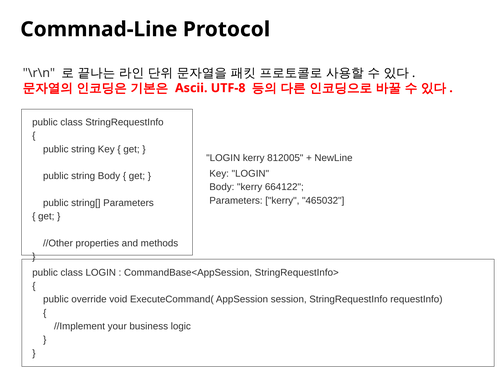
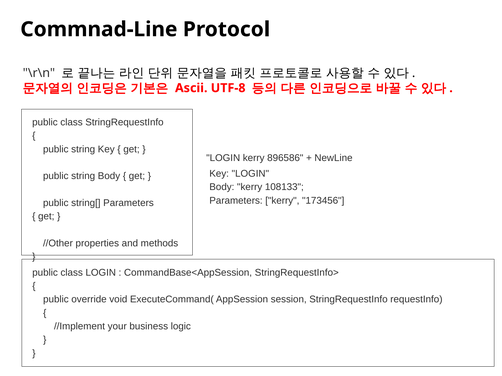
812005: 812005 -> 896586
664122: 664122 -> 108133
465032: 465032 -> 173456
